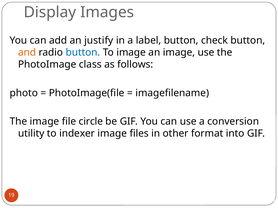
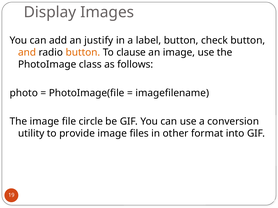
button at (83, 53) colour: blue -> orange
To image: image -> clause
indexer: indexer -> provide
